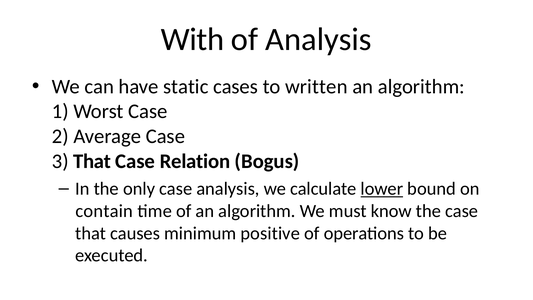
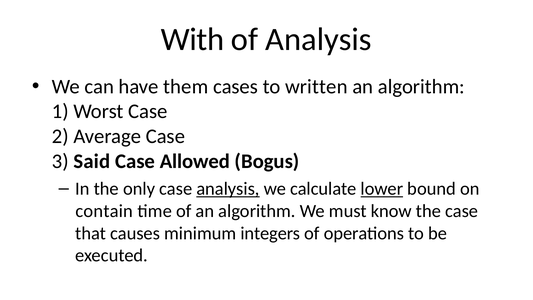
static: static -> them
3 That: That -> Said
Relation: Relation -> Allowed
analysis at (228, 189) underline: none -> present
positive: positive -> integers
